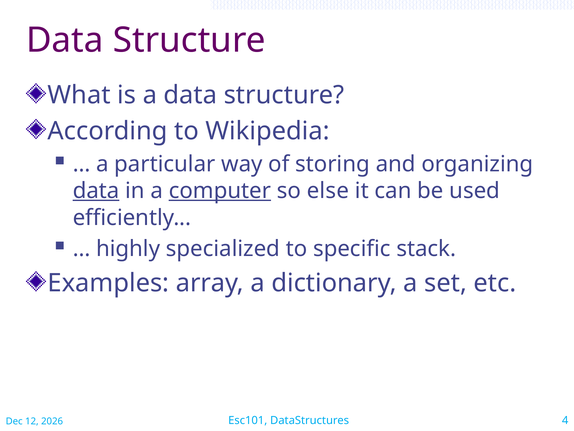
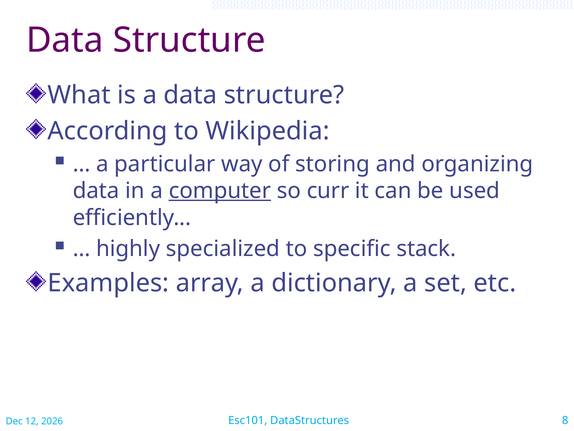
data at (96, 191) underline: present -> none
else: else -> curr
4: 4 -> 8
